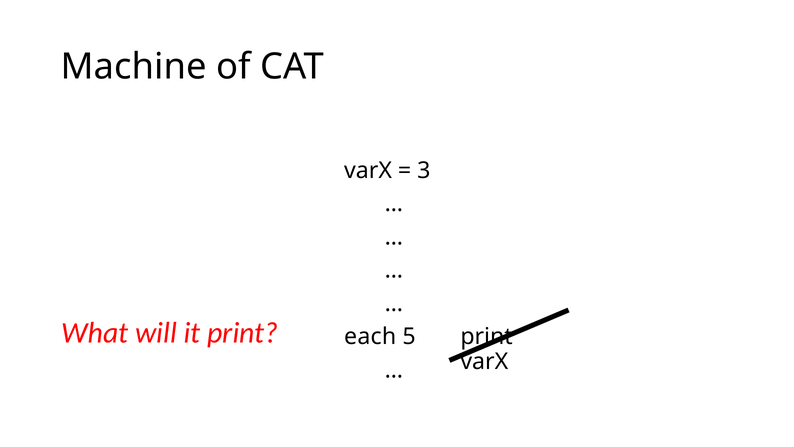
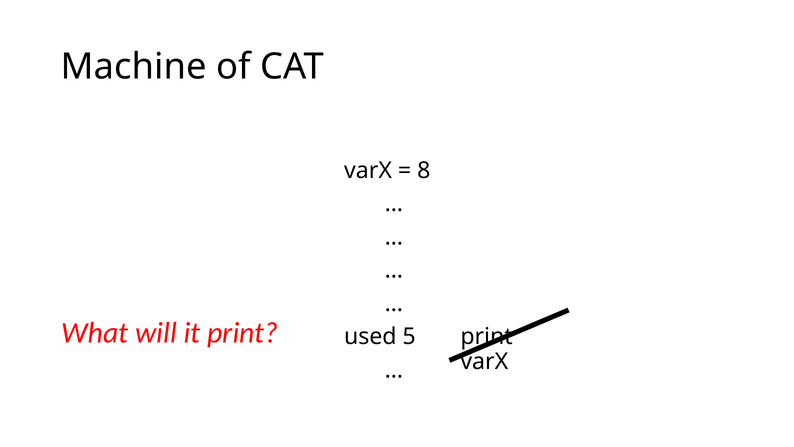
3: 3 -> 8
each: each -> used
